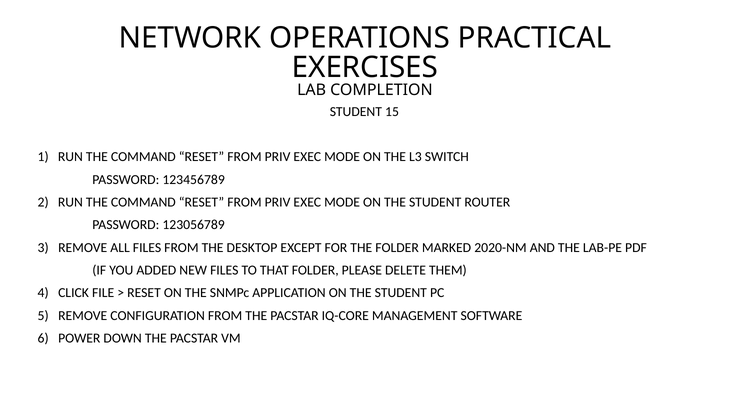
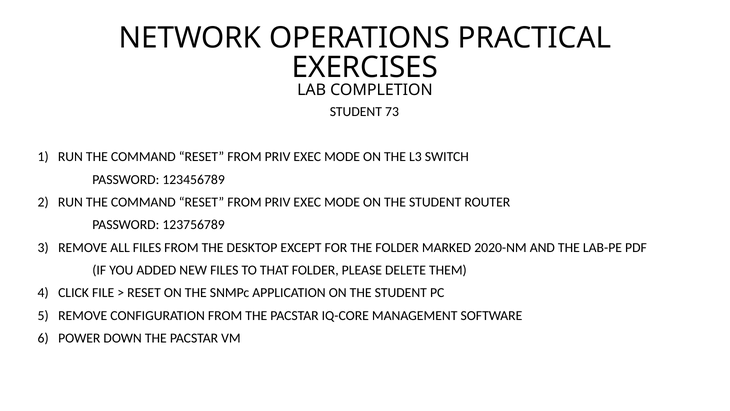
15: 15 -> 73
123056789: 123056789 -> 123756789
